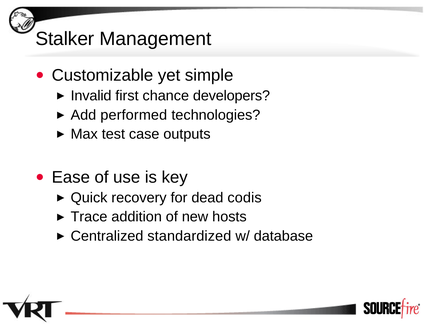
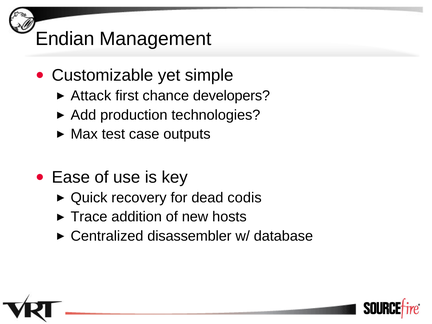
Stalker: Stalker -> Endian
Invalid: Invalid -> Attack
performed: performed -> production
standardized: standardized -> disassembler
